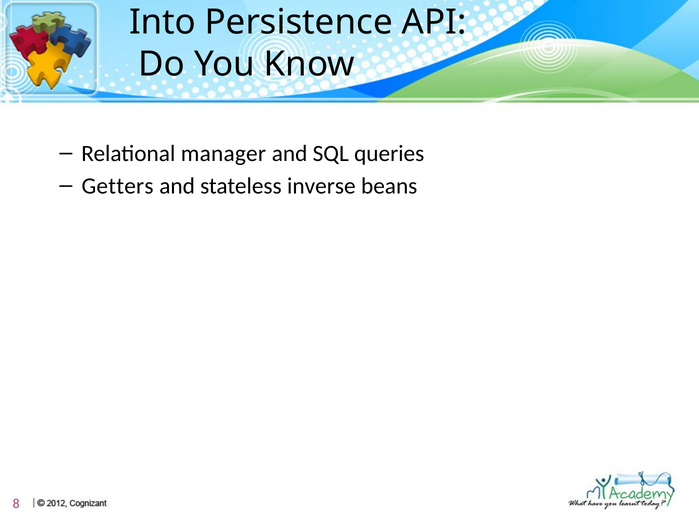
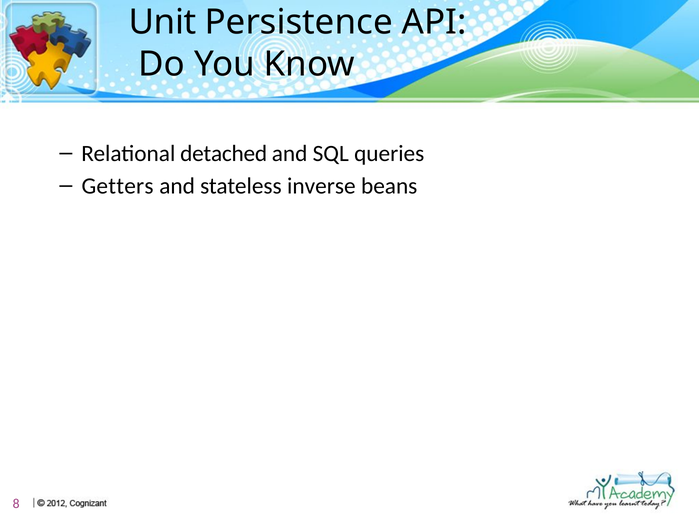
Into: Into -> Unit
manager: manager -> detached
